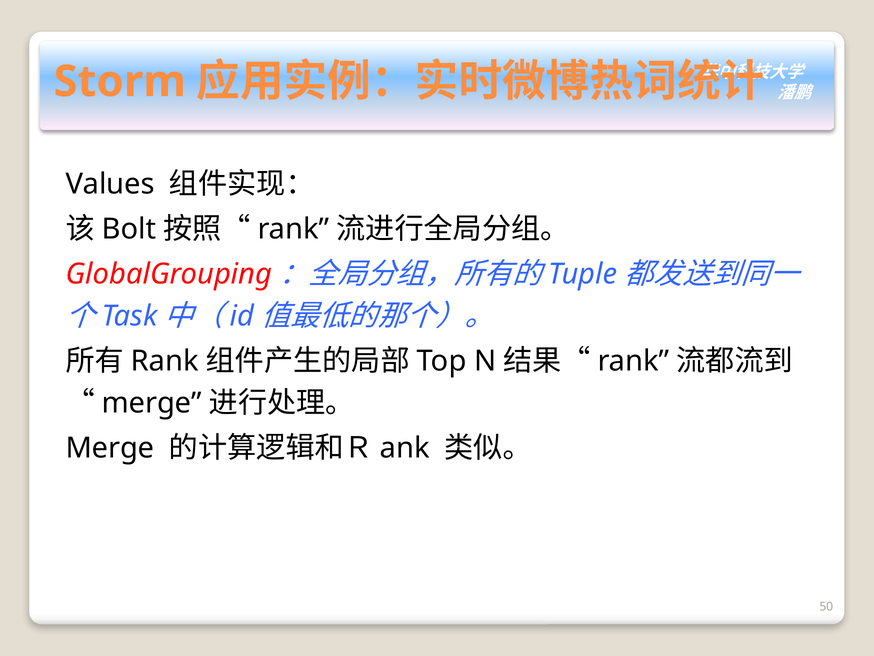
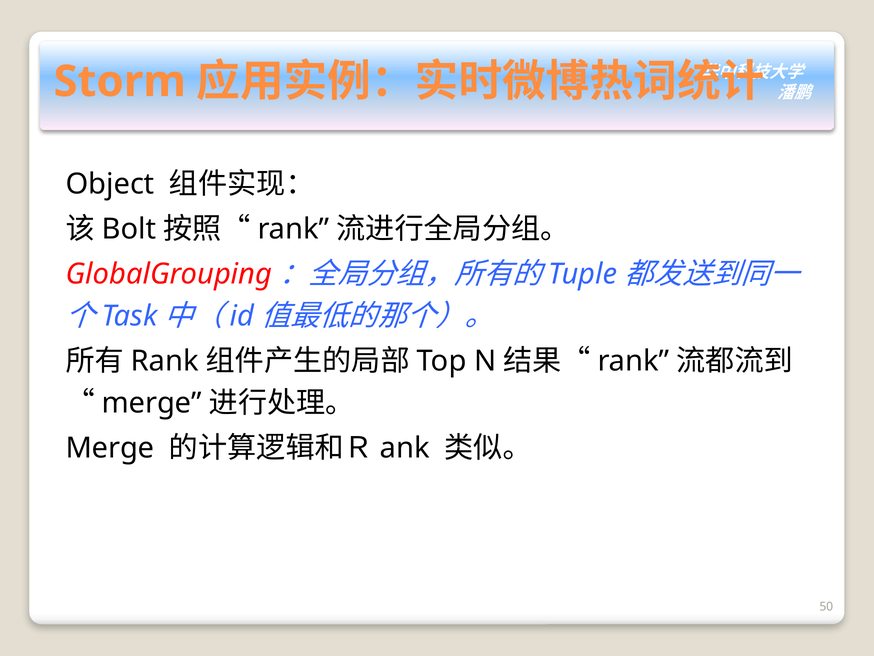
Values: Values -> Object
